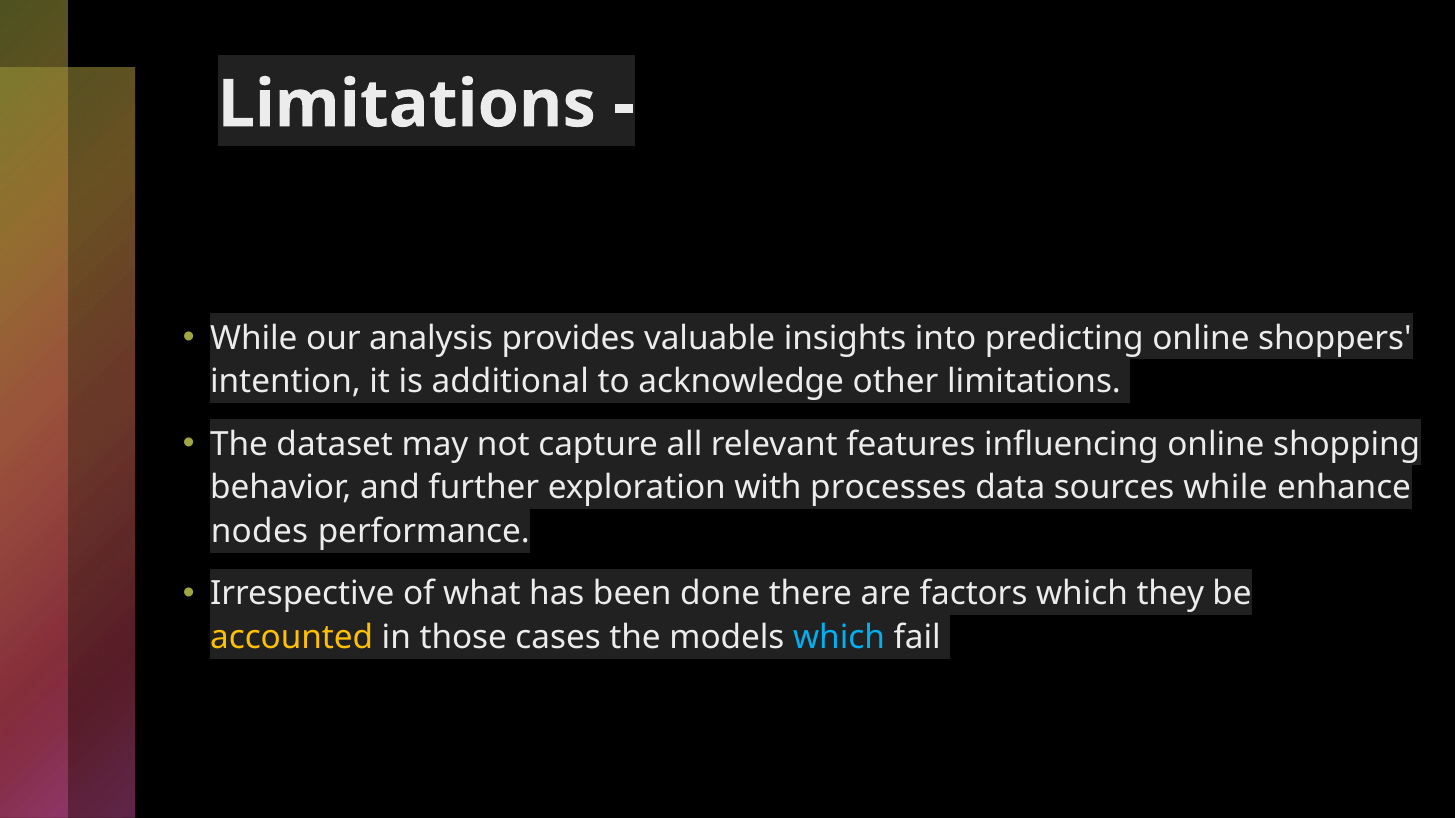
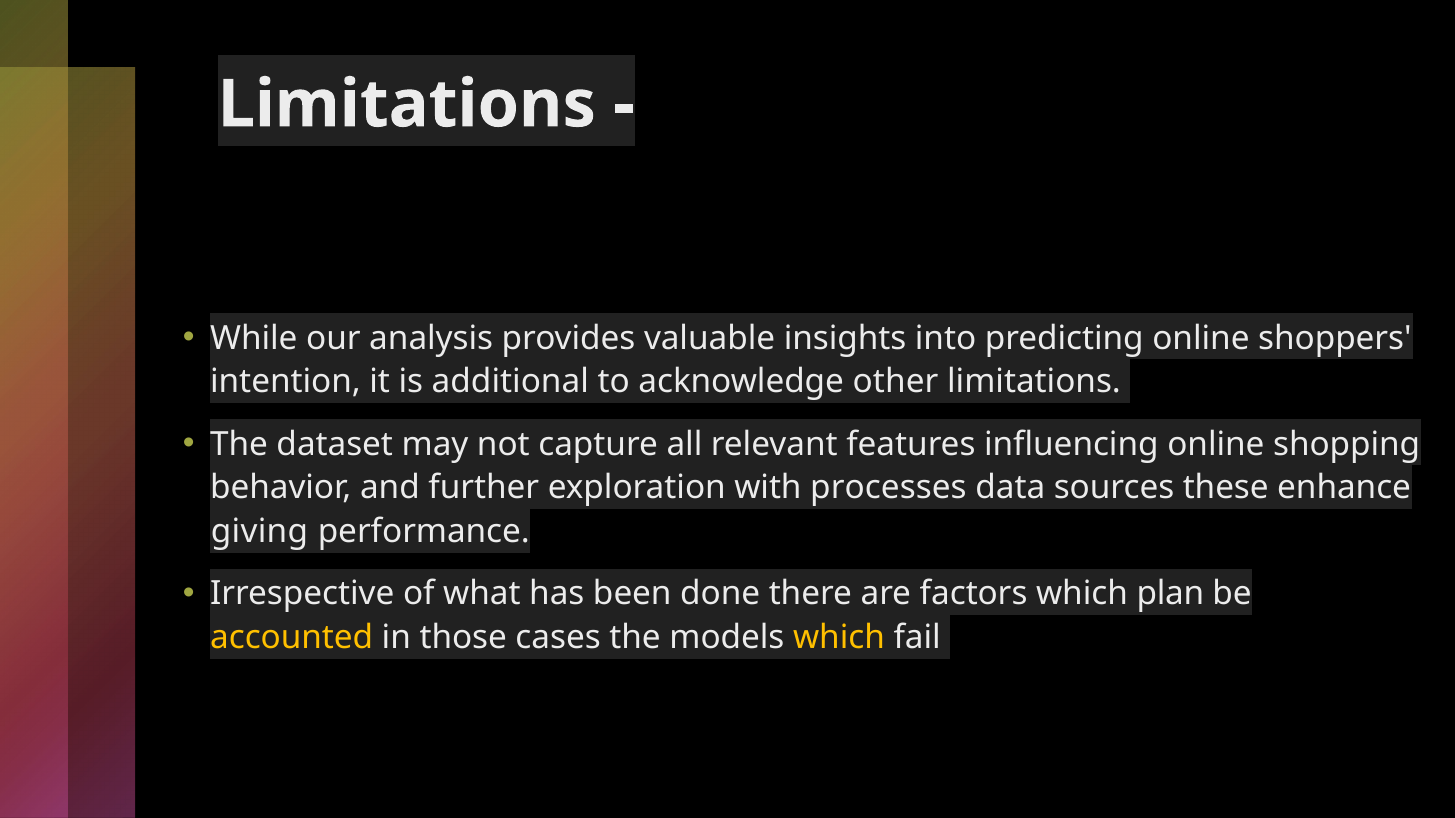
sources while: while -> these
nodes: nodes -> giving
they: they -> plan
which at (839, 638) colour: light blue -> yellow
